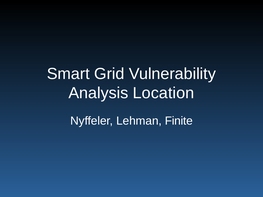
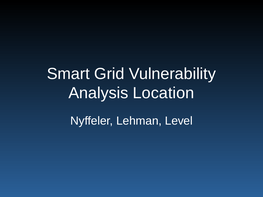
Finite: Finite -> Level
